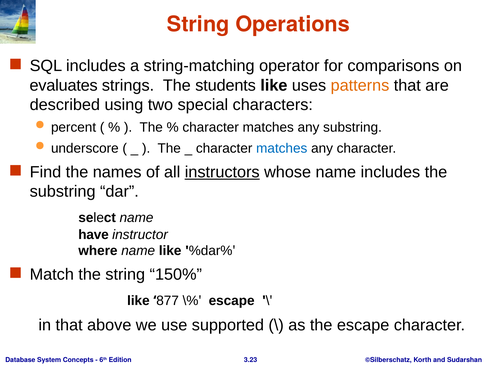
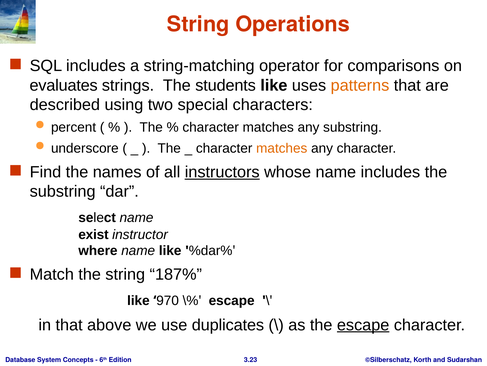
matches at (282, 148) colour: blue -> orange
have: have -> exist
150%: 150% -> 187%
877: 877 -> 970
supported: supported -> duplicates
escape at (363, 324) underline: none -> present
